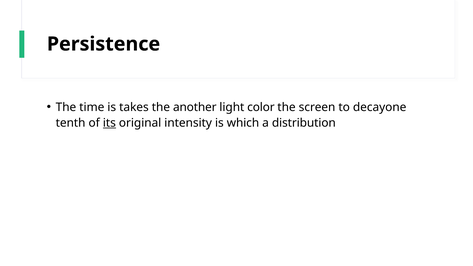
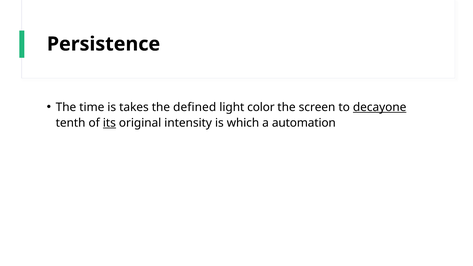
another: another -> defined
decayone underline: none -> present
distribution: distribution -> automation
